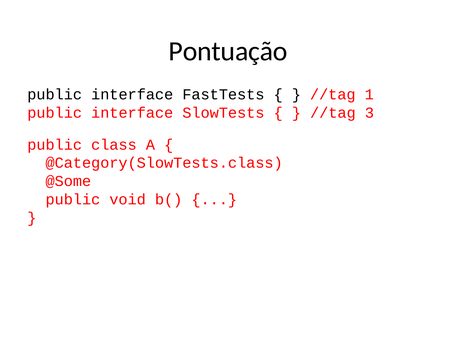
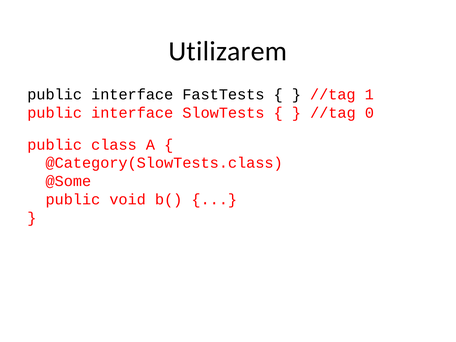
Pontuação: Pontuação -> Utilizarem
3: 3 -> 0
